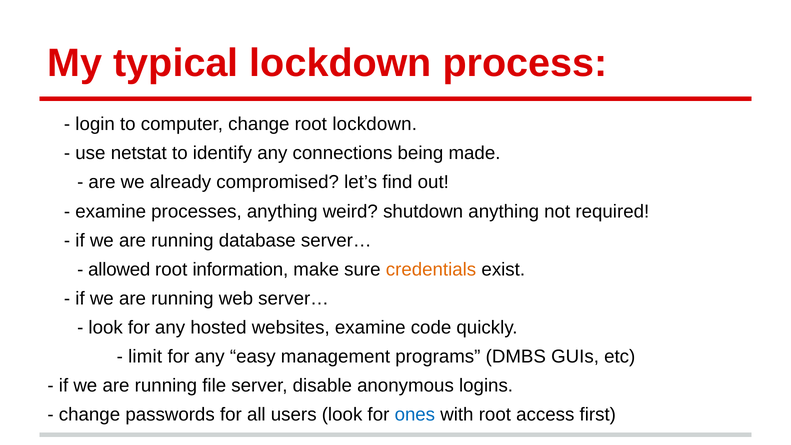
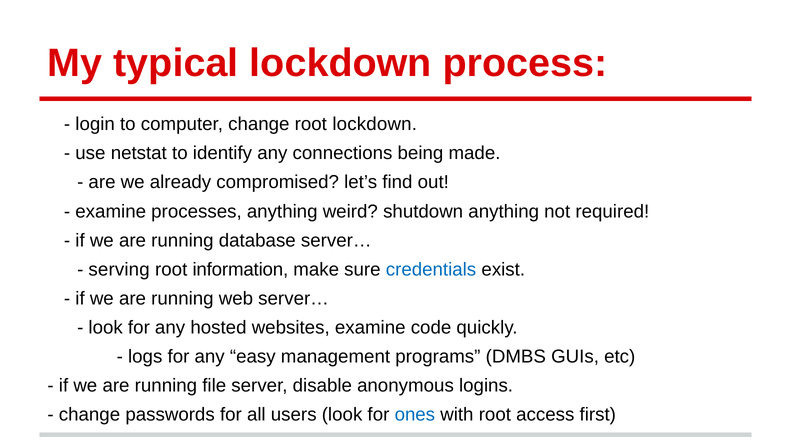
allowed: allowed -> serving
credentials colour: orange -> blue
limit: limit -> logs
